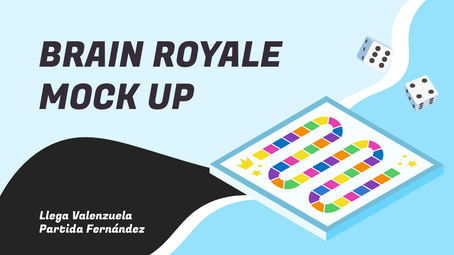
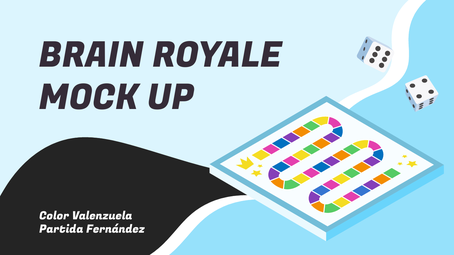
Llega: Llega -> Color
